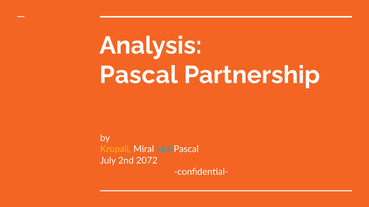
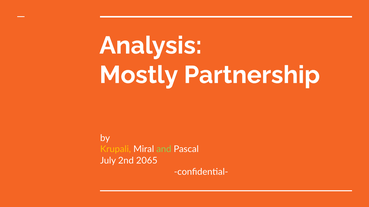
Pascal at (139, 75): Pascal -> Mostly
and colour: light blue -> light green
2072: 2072 -> 2065
